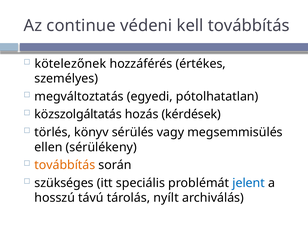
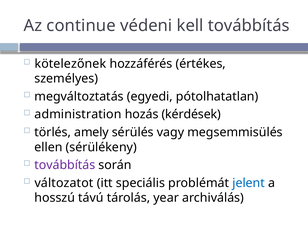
közszolgáltatás: közszolgáltatás -> administration
könyv: könyv -> amely
továbbítás at (65, 165) colour: orange -> purple
szükséges: szükséges -> változatot
nyílt: nyílt -> year
